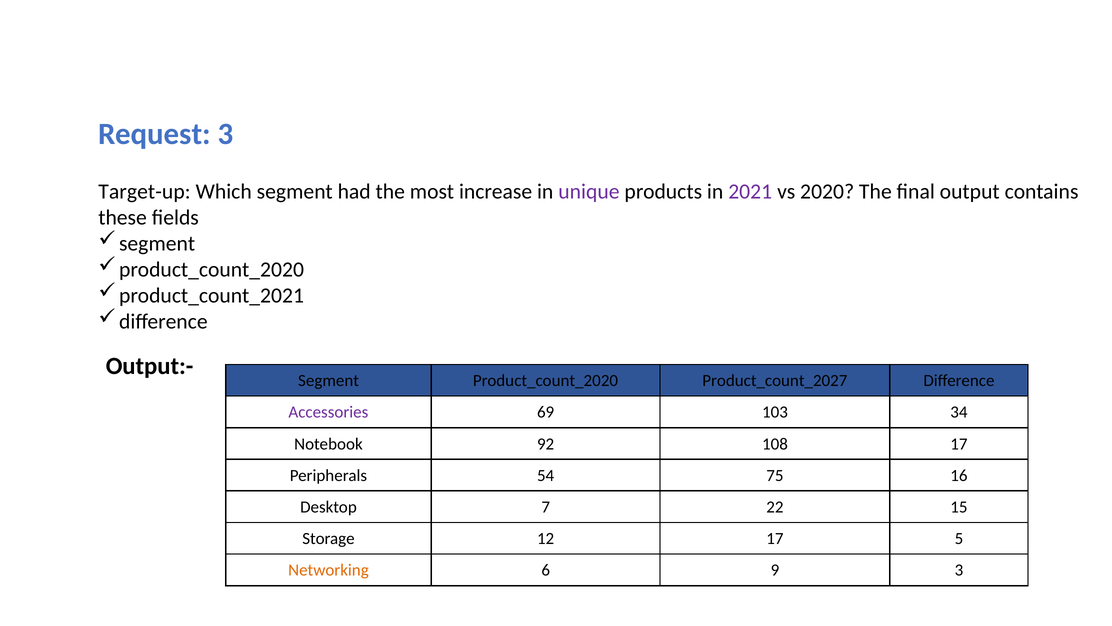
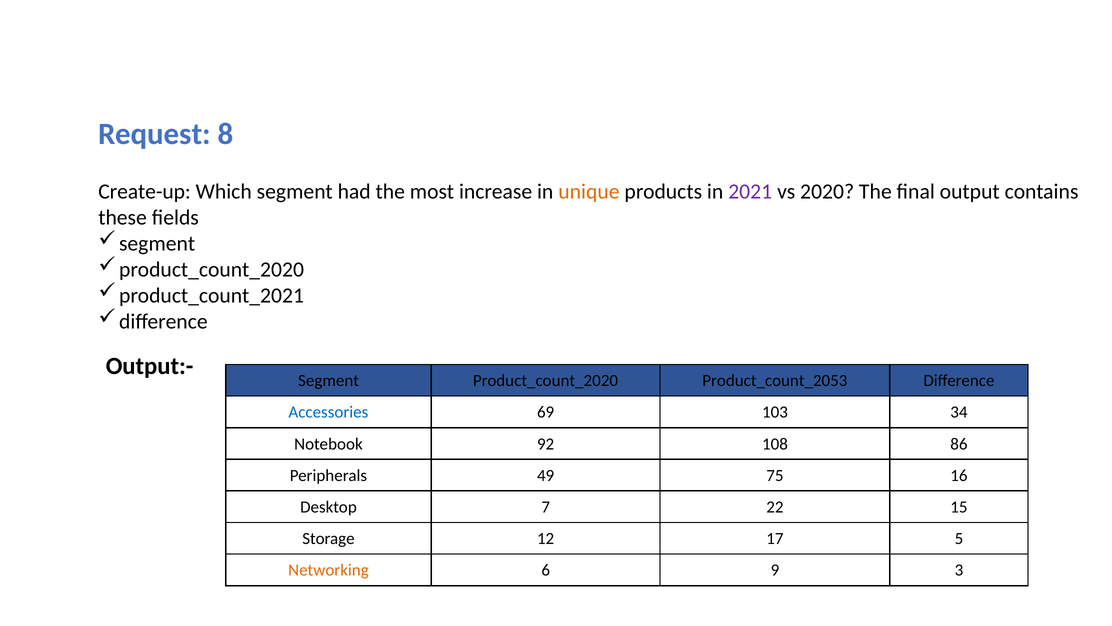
Request 3: 3 -> 8
Target-up: Target-up -> Create-up
unique colour: purple -> orange
Product_count_2027: Product_count_2027 -> Product_count_2053
Accessories colour: purple -> blue
108 17: 17 -> 86
54: 54 -> 49
